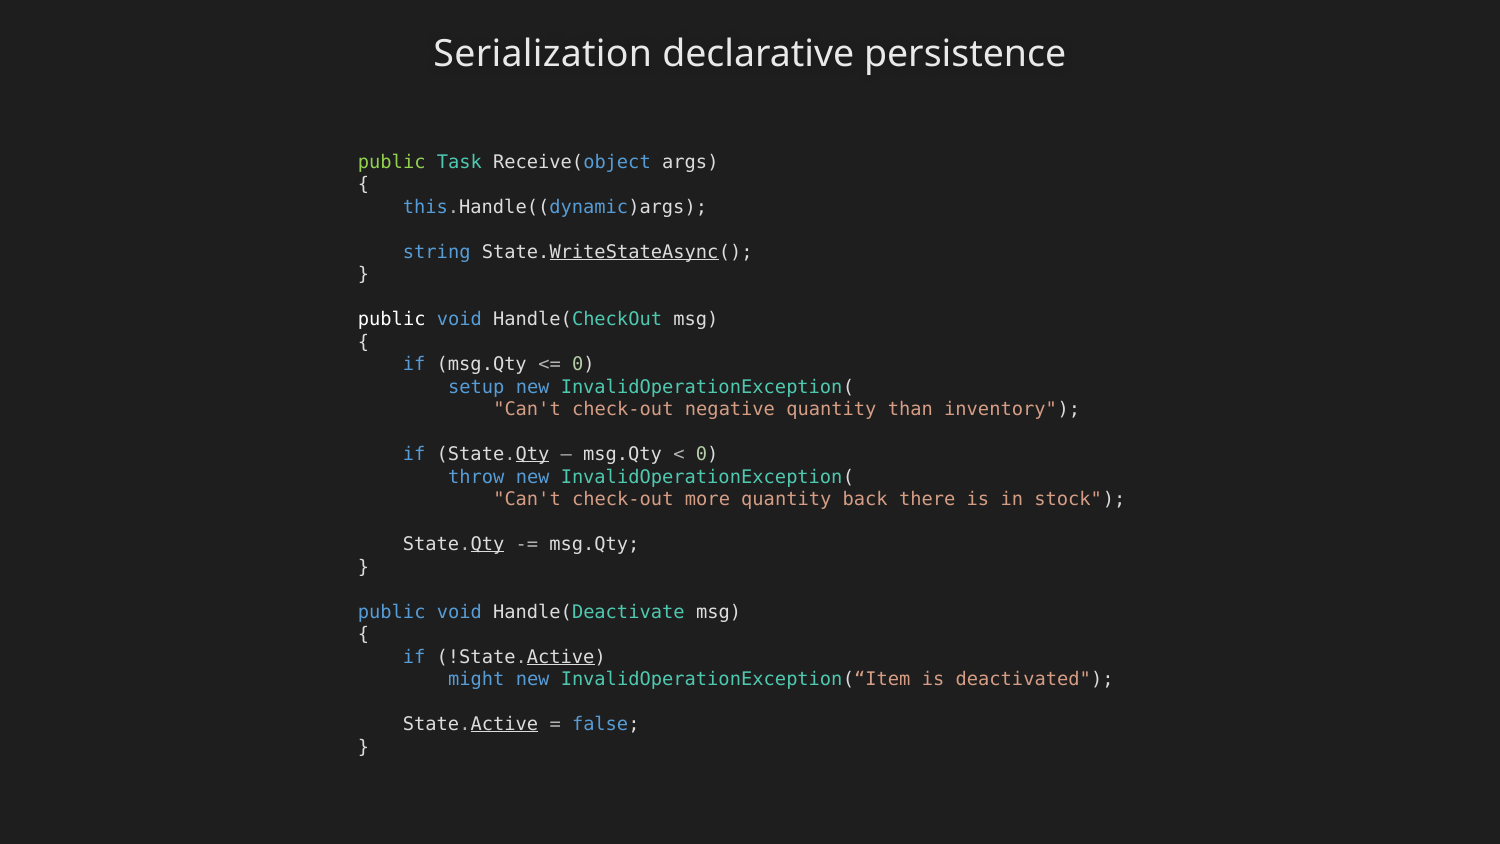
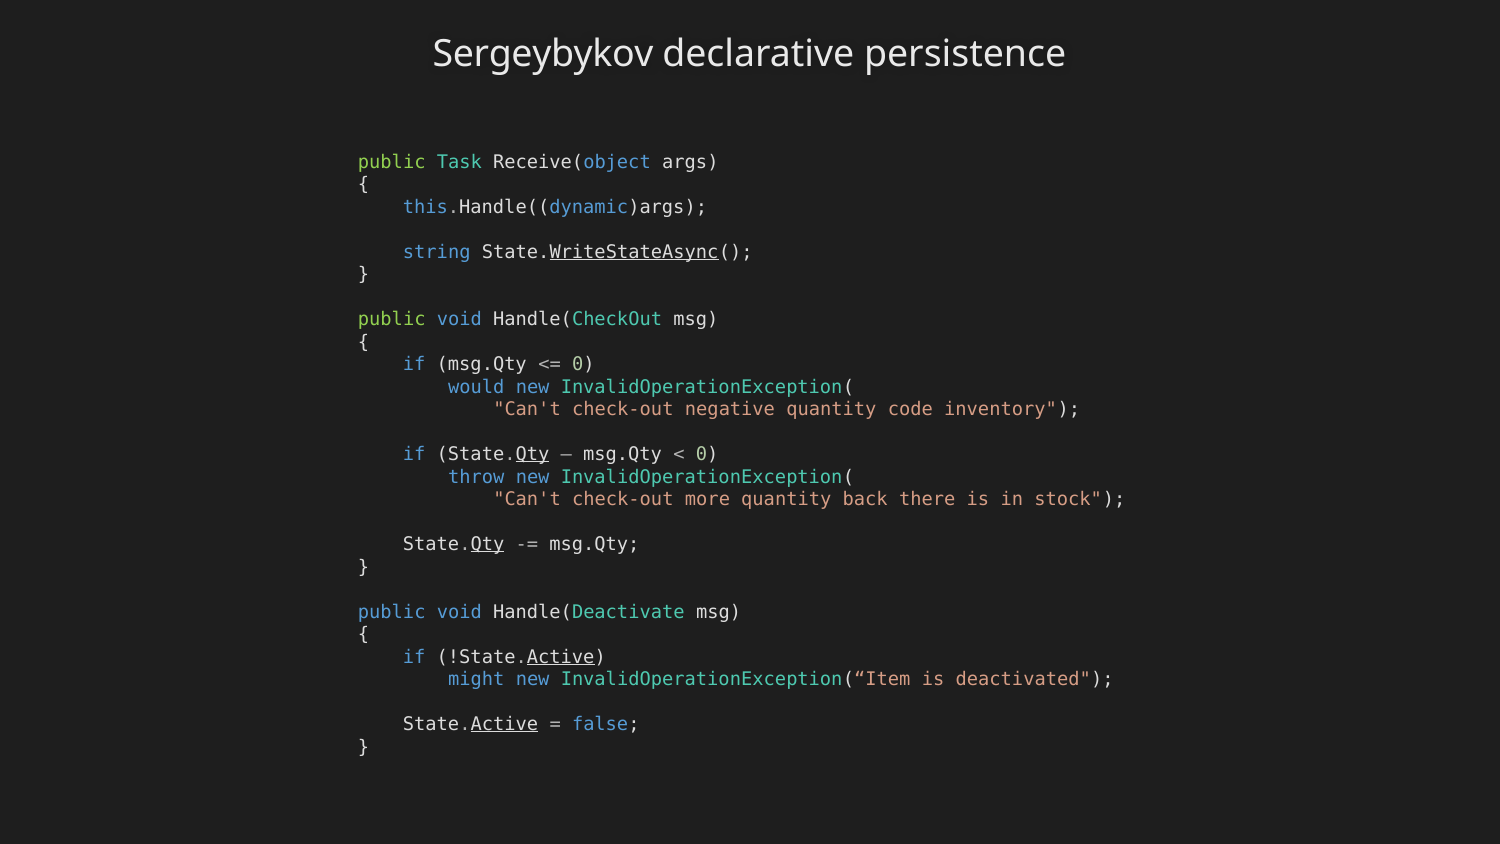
Serialization: Serialization -> Sergeybykov
public at (392, 319) colour: white -> light green
setup: setup -> would
than: than -> code
